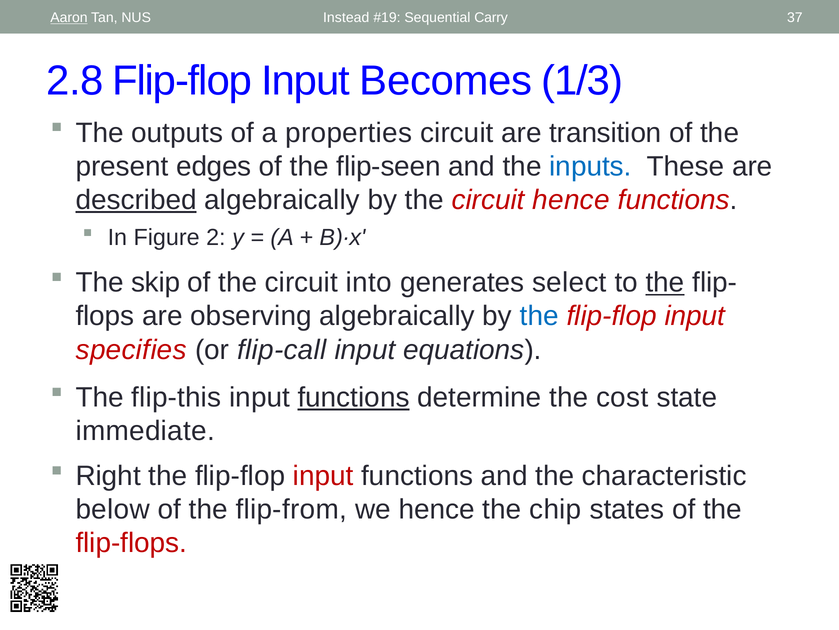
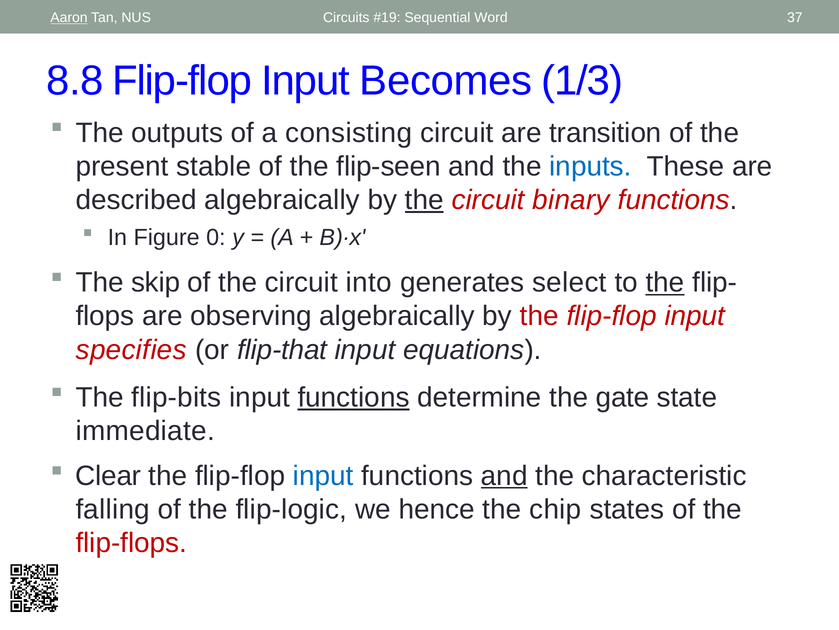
Instead: Instead -> Circuits
Carry: Carry -> Word
2.8: 2.8 -> 8.8
properties: properties -> consisting
edges: edges -> stable
described underline: present -> none
the at (424, 200) underline: none -> present
circuit hence: hence -> binary
2: 2 -> 0
the at (539, 316) colour: blue -> red
flip-call: flip-call -> flip-that
flip-this: flip-this -> flip-bits
cost: cost -> gate
Right: Right -> Clear
input at (323, 475) colour: red -> blue
and at (504, 475) underline: none -> present
below: below -> falling
flip-from: flip-from -> flip-logic
